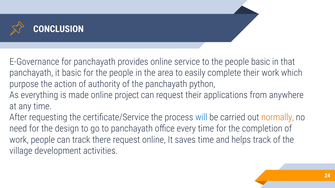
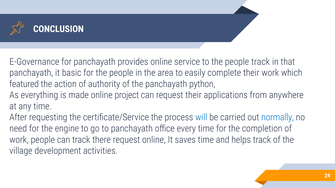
people basic: basic -> track
purpose: purpose -> featured
normally colour: orange -> blue
design: design -> engine
